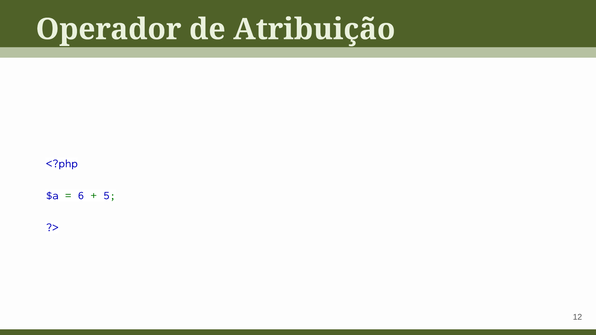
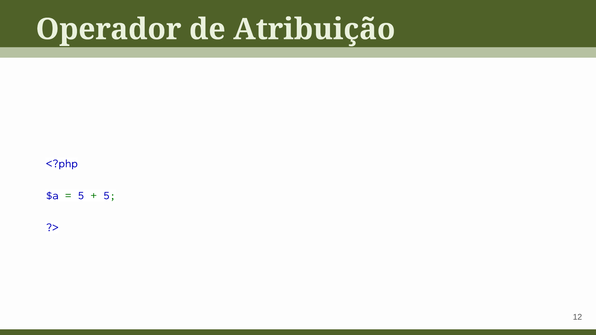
6 at (81, 196): 6 -> 5
